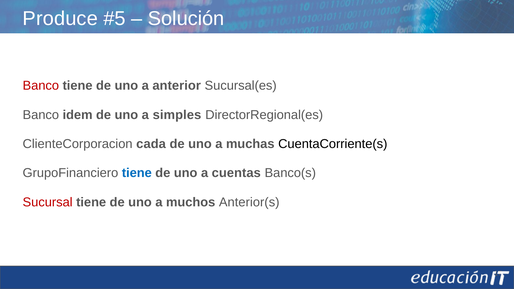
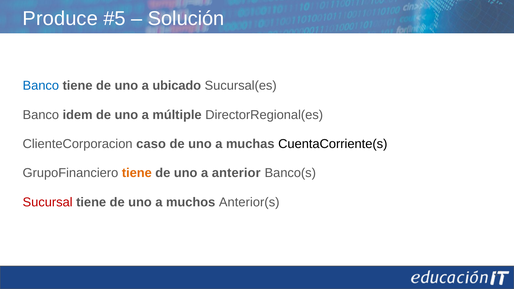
Banco at (41, 86) colour: red -> blue
anterior: anterior -> ubicado
simples: simples -> múltiple
cada: cada -> caso
tiene at (137, 173) colour: blue -> orange
cuentas: cuentas -> anterior
